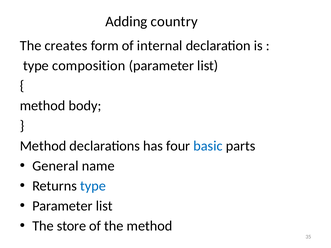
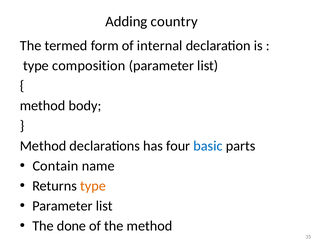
creates: creates -> termed
General: General -> Contain
type at (93, 186) colour: blue -> orange
store: store -> done
